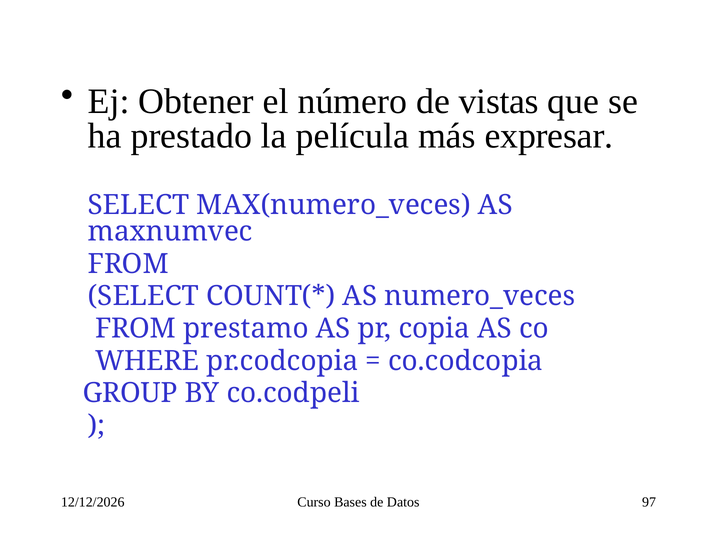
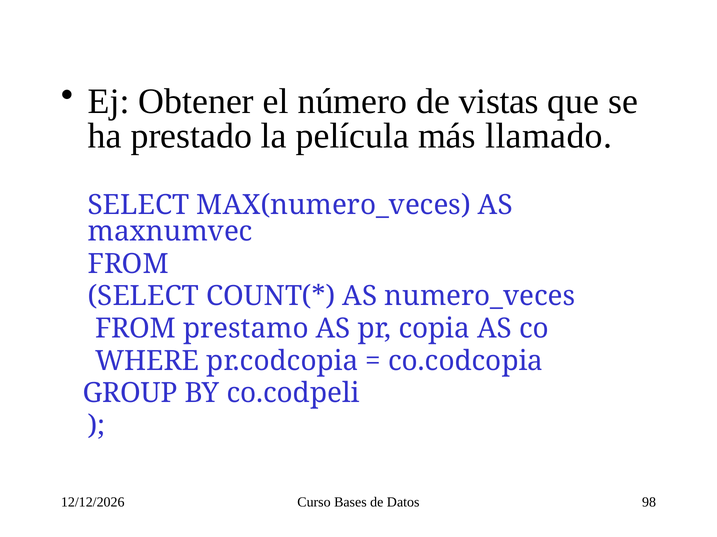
expresar: expresar -> llamado
97: 97 -> 98
